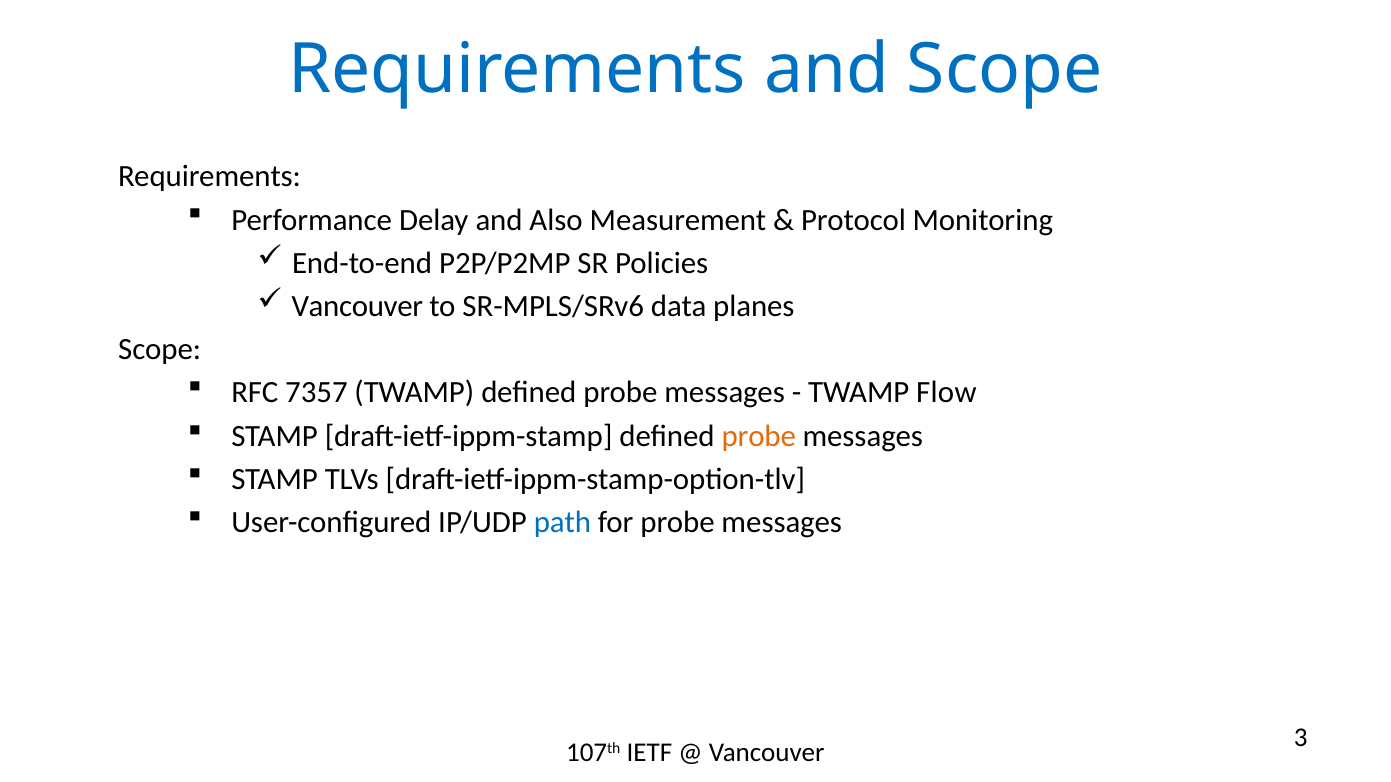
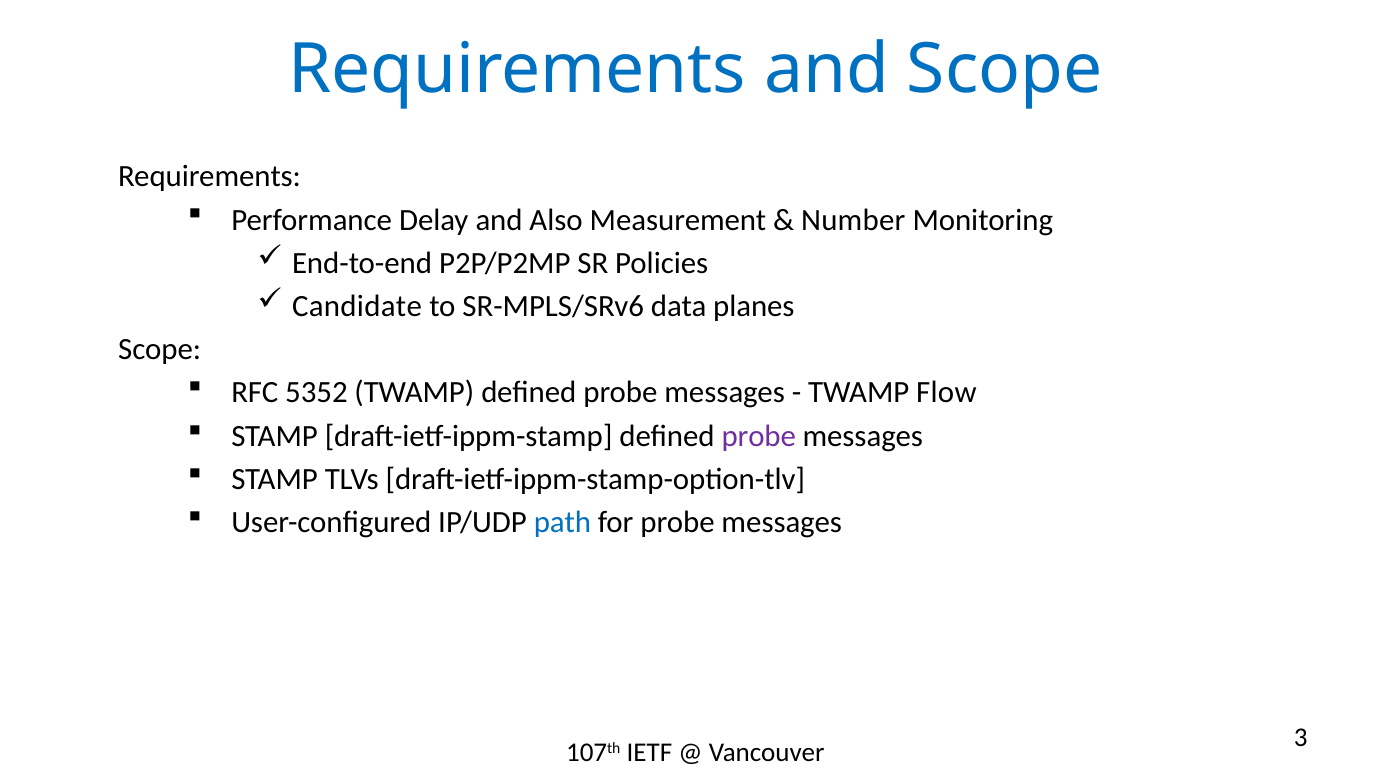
Protocol: Protocol -> Number
Vancouver at (357, 307): Vancouver -> Candidate
7357: 7357 -> 5352
probe at (759, 436) colour: orange -> purple
